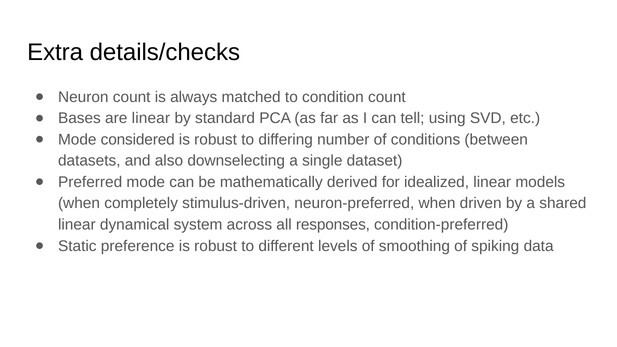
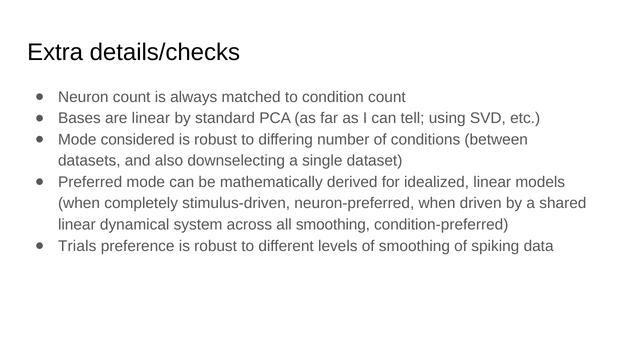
all responses: responses -> smoothing
Static: Static -> Trials
